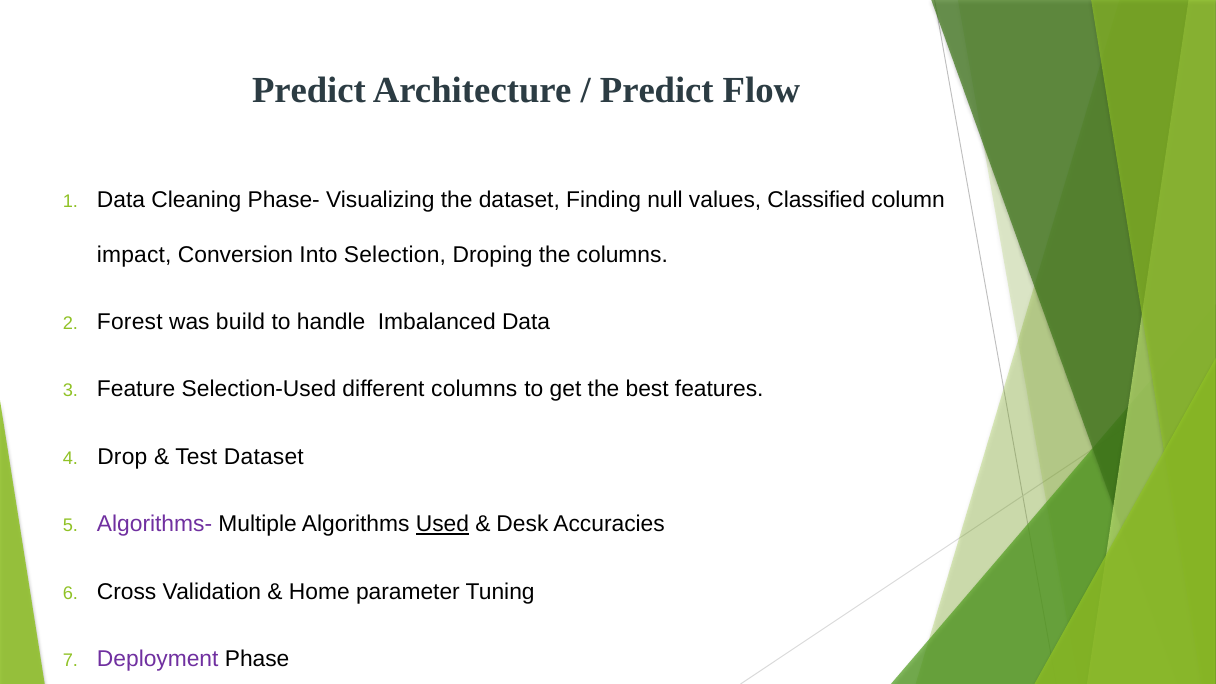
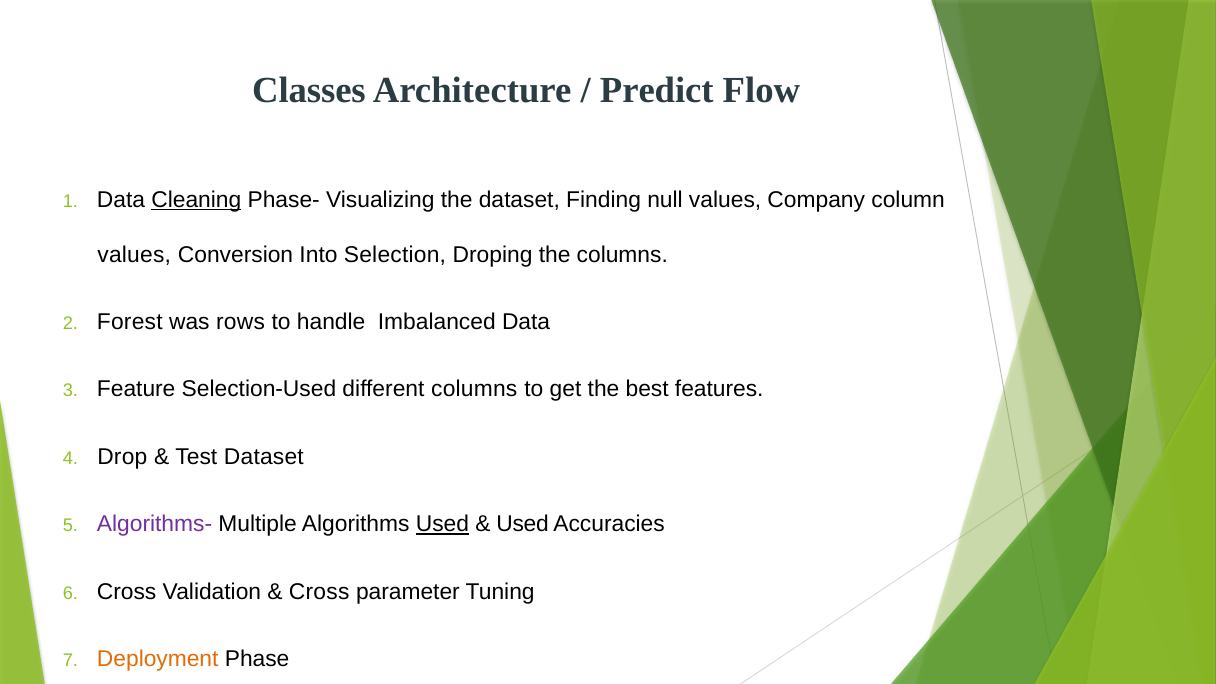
Predict at (309, 90): Predict -> Classes
Cleaning underline: none -> present
Classified: Classified -> Company
impact at (134, 255): impact -> values
build: build -> rows
Desk at (522, 524): Desk -> Used
Home at (319, 592): Home -> Cross
Deployment colour: purple -> orange
